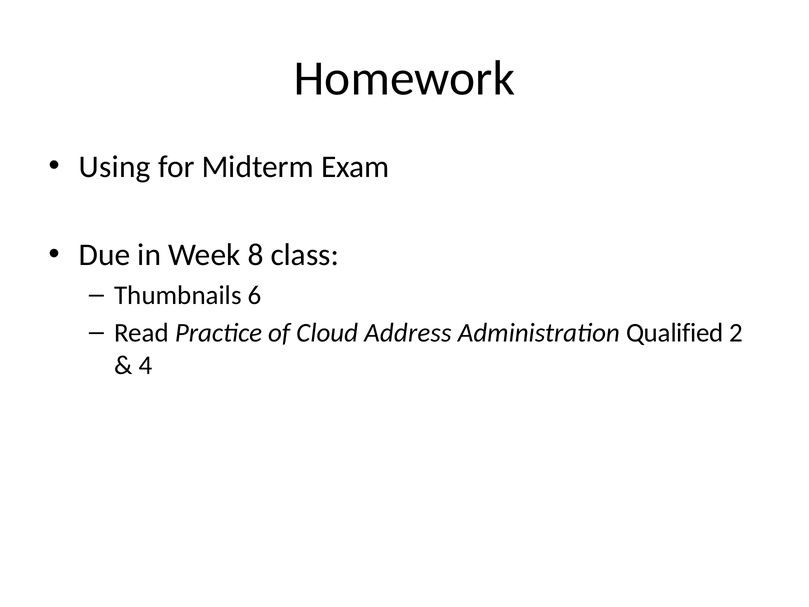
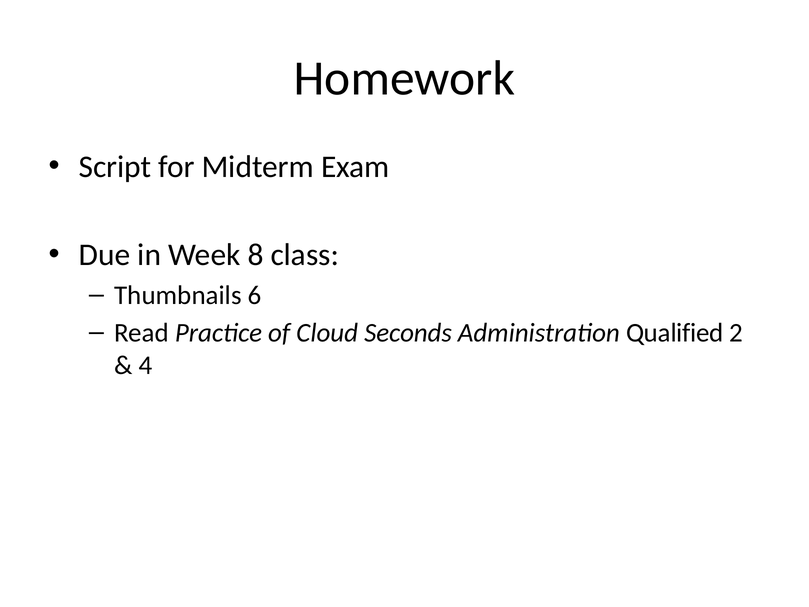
Using: Using -> Script
Address: Address -> Seconds
